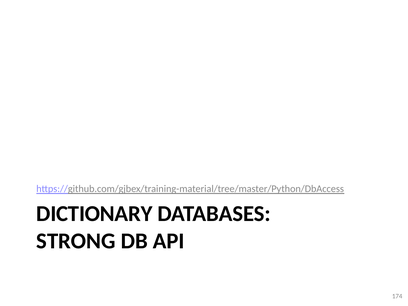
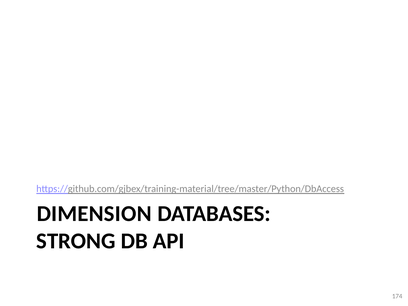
DICTIONARY: DICTIONARY -> DIMENSION
